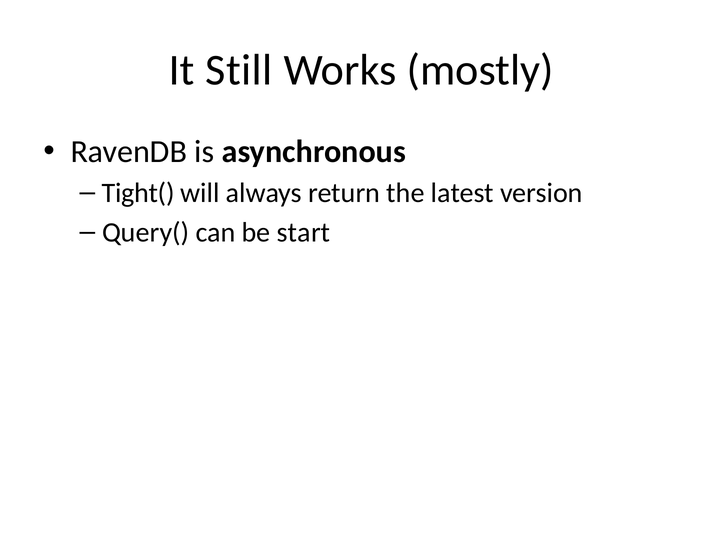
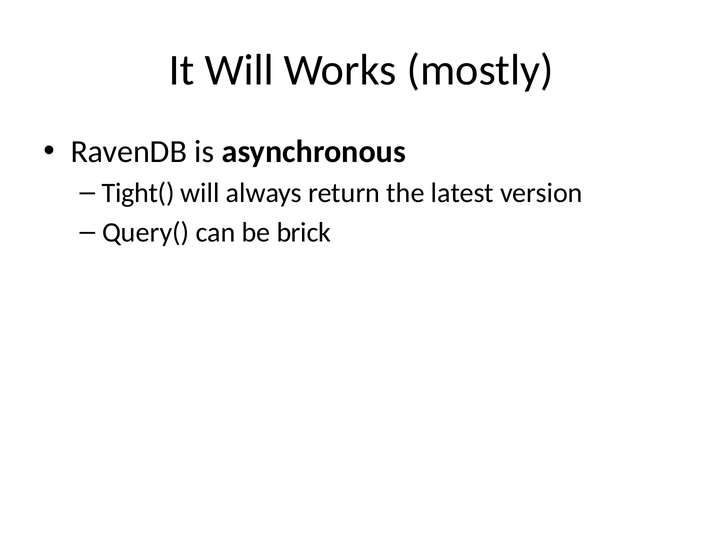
It Still: Still -> Will
start: start -> brick
